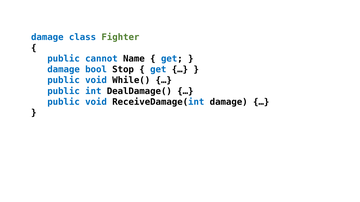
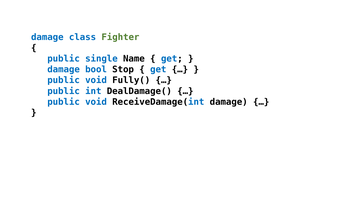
cannot: cannot -> single
While(: While( -> Fully(
